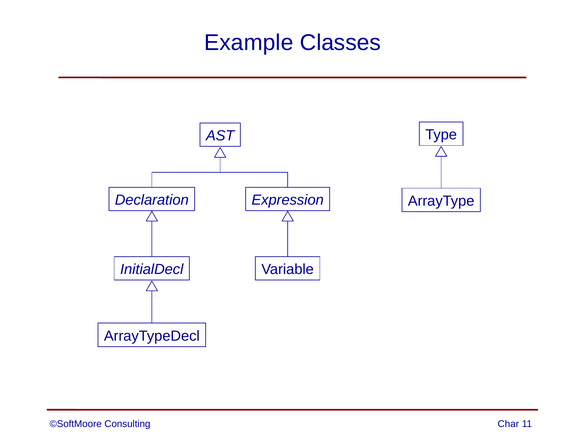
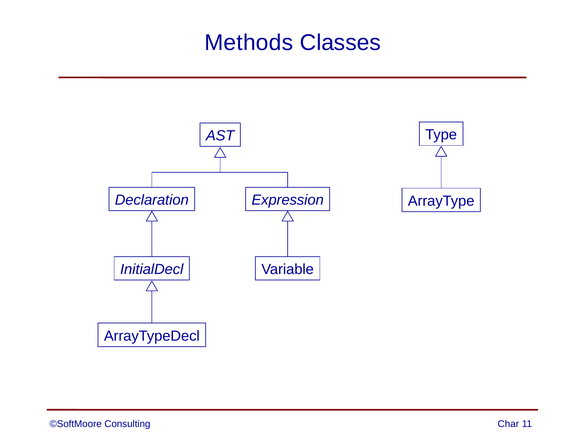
Example: Example -> Methods
